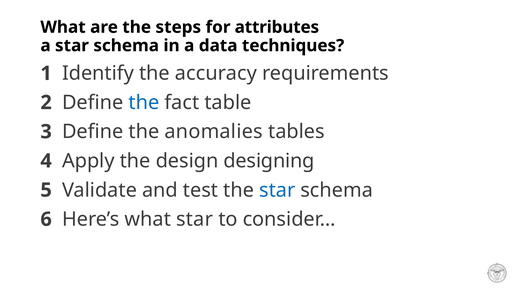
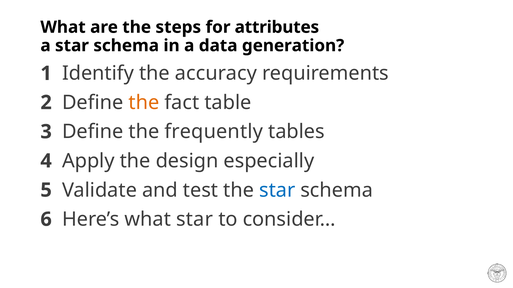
techniques: techniques -> generation
the at (144, 103) colour: blue -> orange
anomalies: anomalies -> frequently
designing: designing -> especially
